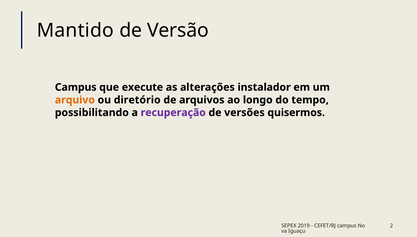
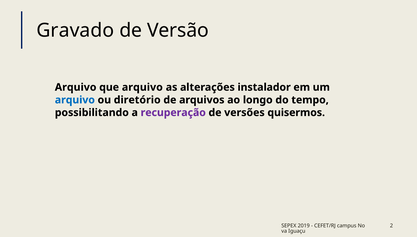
Mantido: Mantido -> Gravado
Campus at (76, 87): Campus -> Arquivo
que execute: execute -> arquivo
arquivo at (75, 100) colour: orange -> blue
